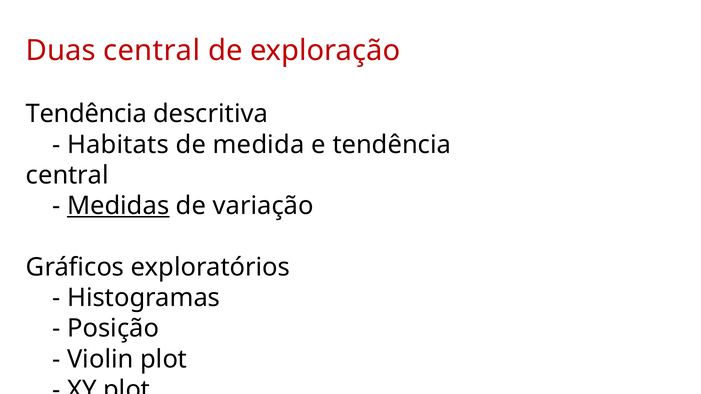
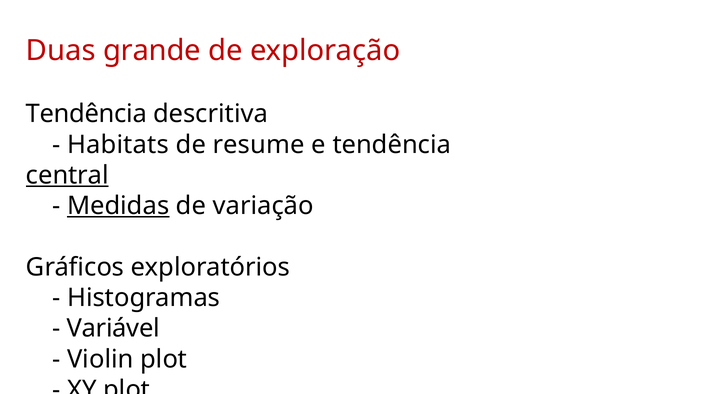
Duas central: central -> grande
medida: medida -> resume
central at (67, 175) underline: none -> present
Posição: Posição -> Variável
